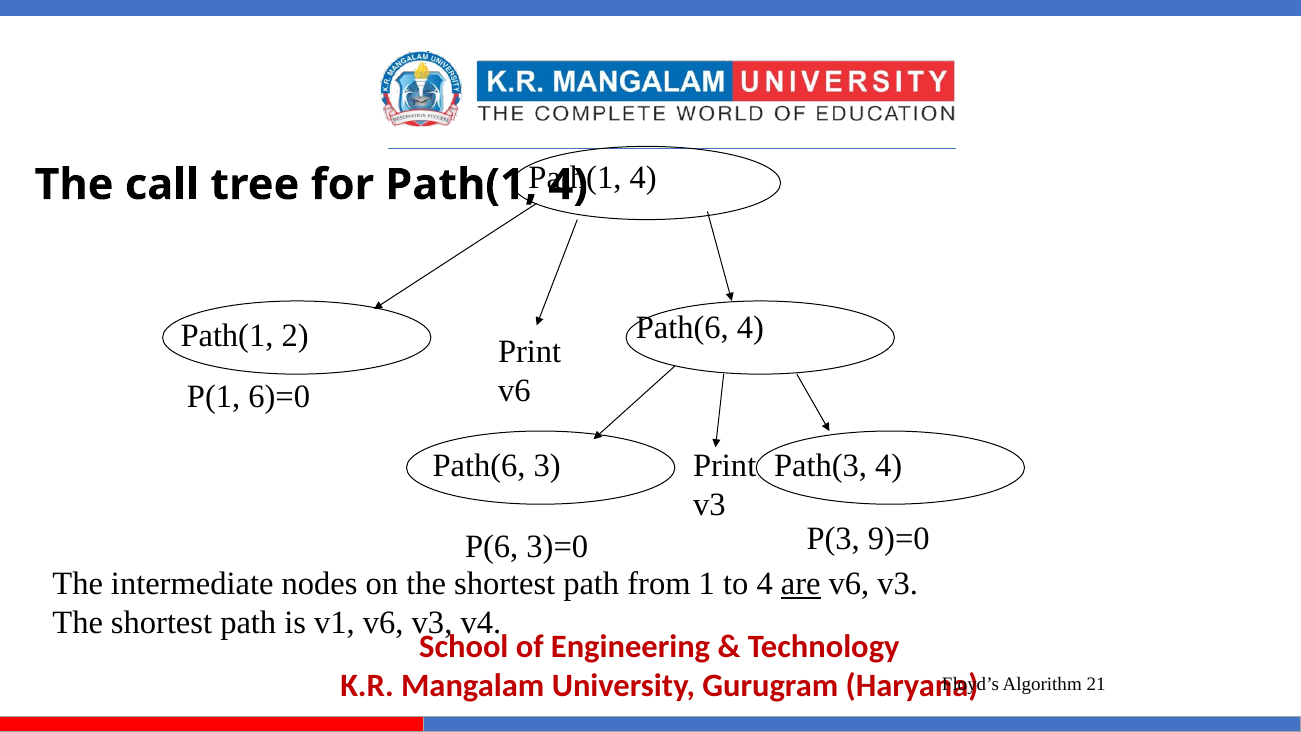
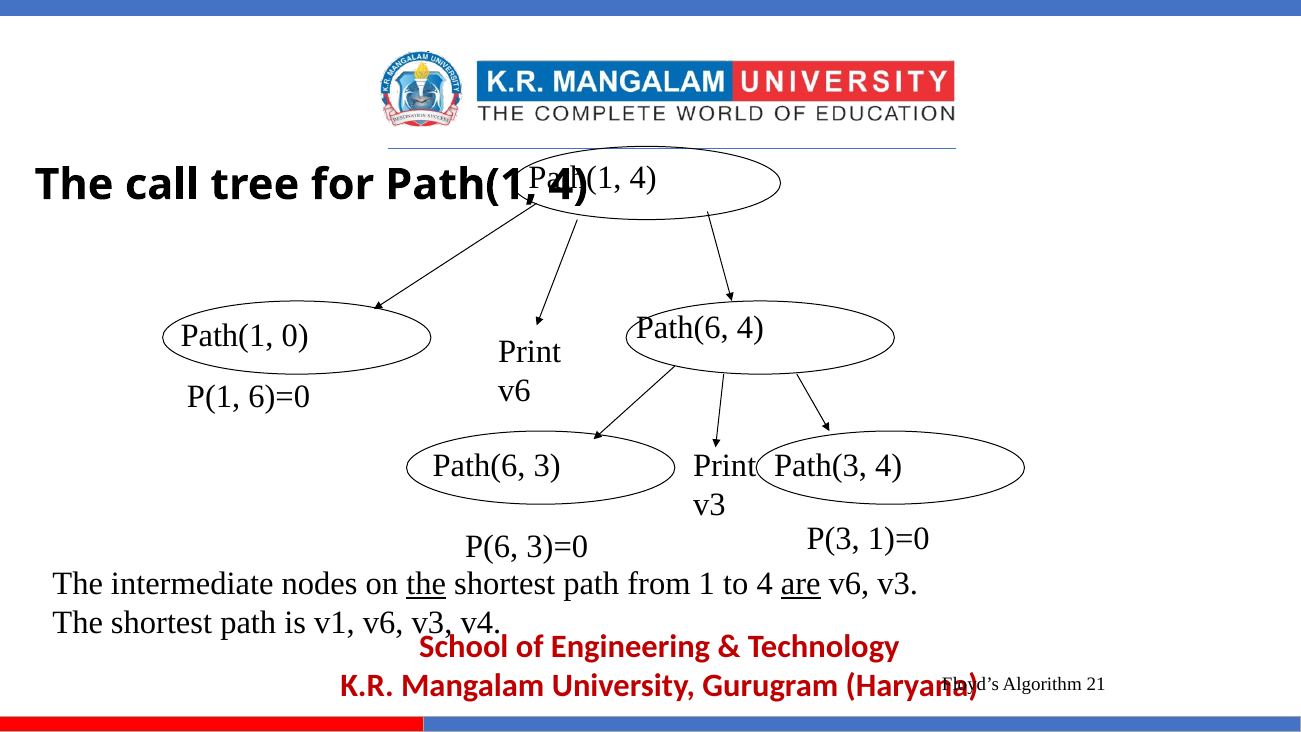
2: 2 -> 0
9)=0: 9)=0 -> 1)=0
the at (426, 583) underline: none -> present
